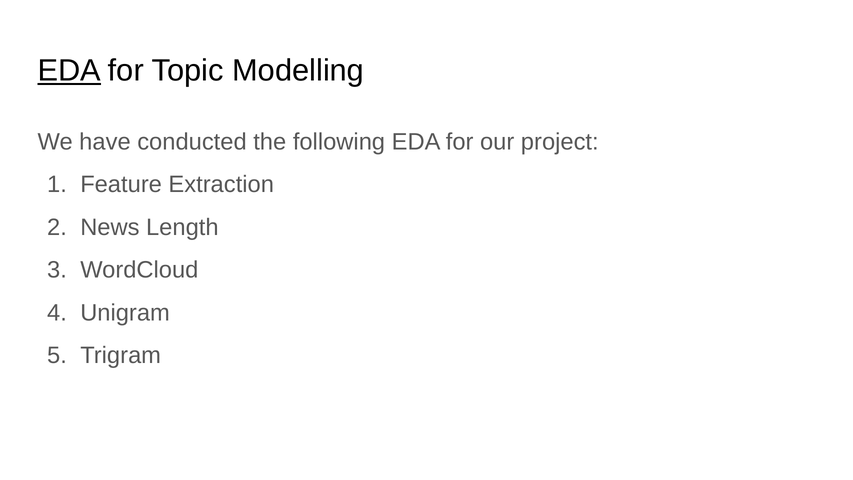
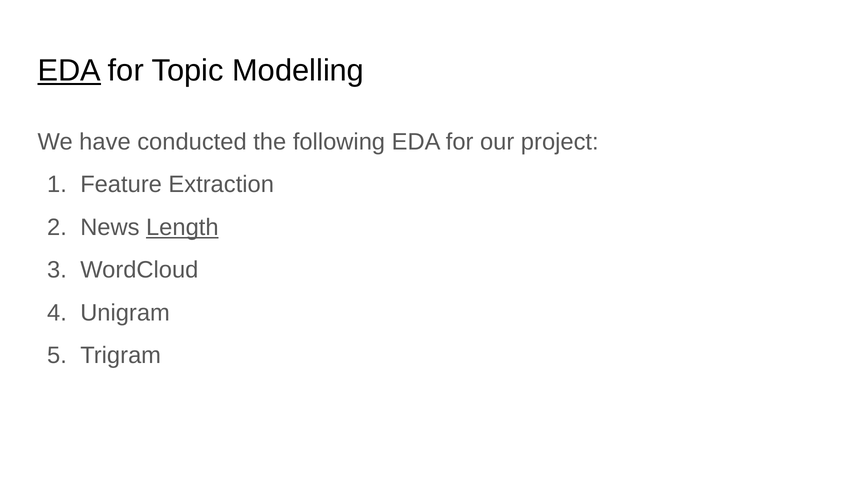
Length underline: none -> present
